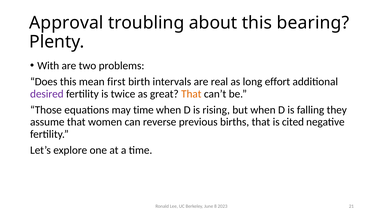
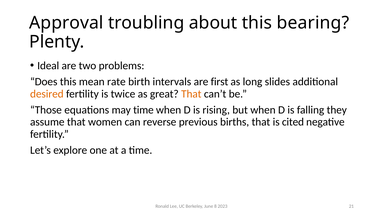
With: With -> Ideal
first: first -> rate
real: real -> first
effort: effort -> slides
desired colour: purple -> orange
